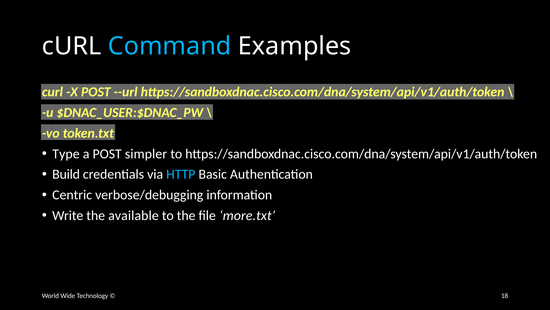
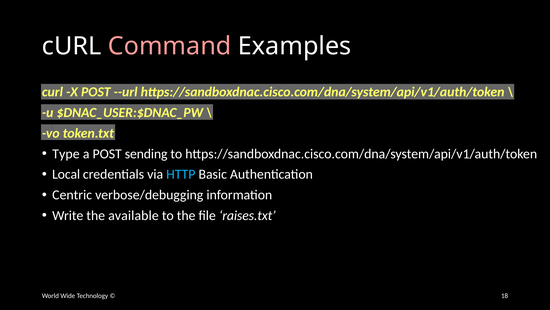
Command colour: light blue -> pink
simpler: simpler -> sending
Build: Build -> Local
more.txt: more.txt -> raises.txt
